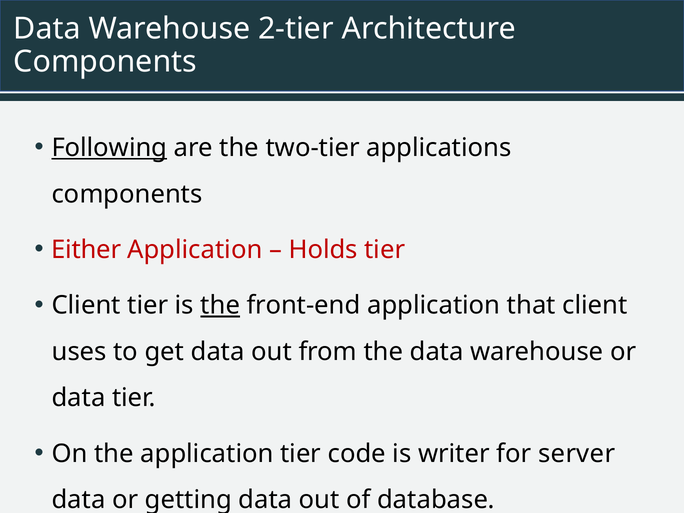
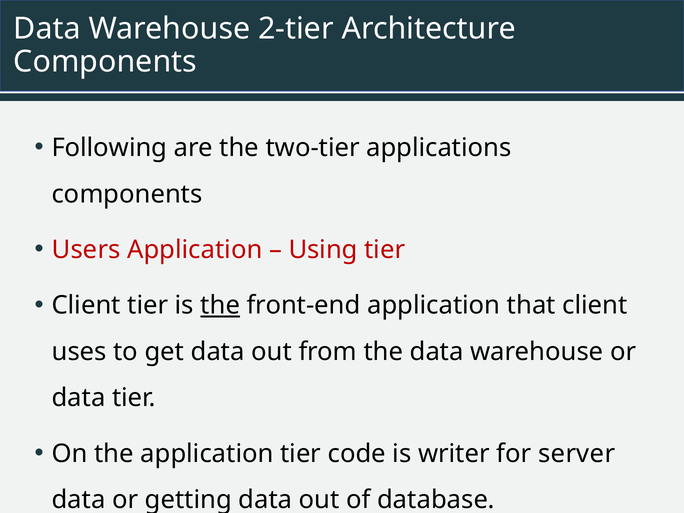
Following underline: present -> none
Either: Either -> Users
Holds: Holds -> Using
